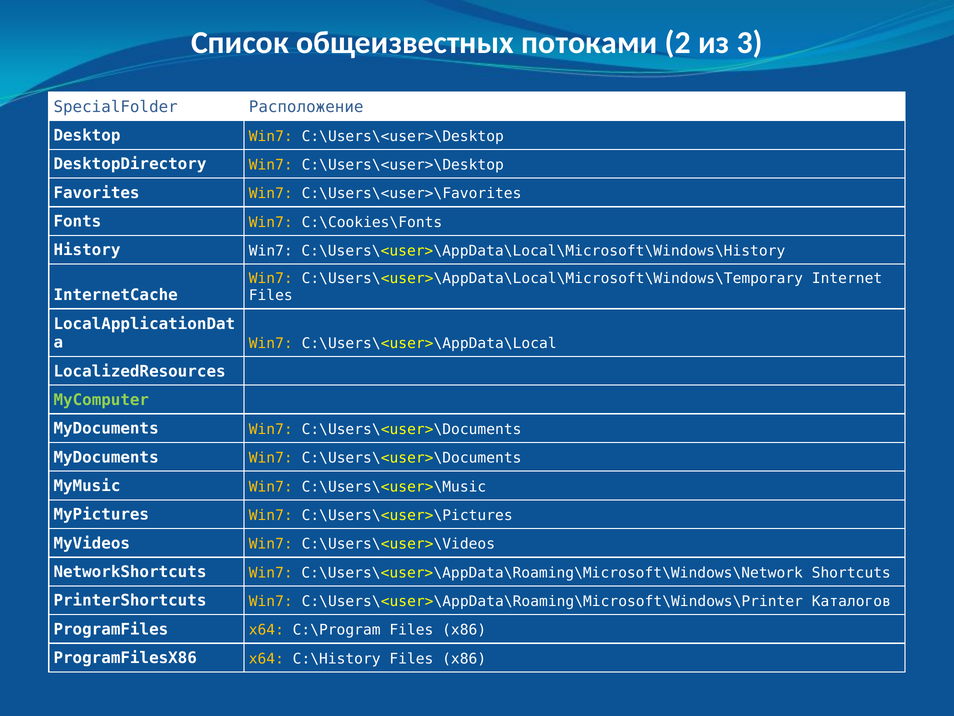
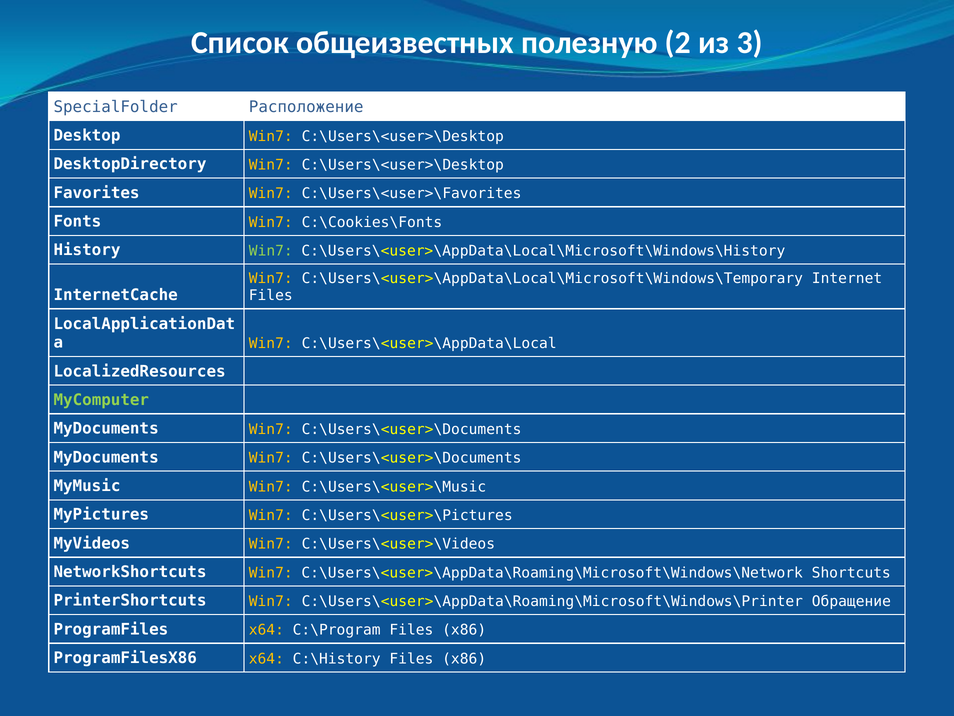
потоками: потоками -> полезную
Win7 at (271, 251) colour: white -> light green
Каталогов: Каталогов -> Обращение
